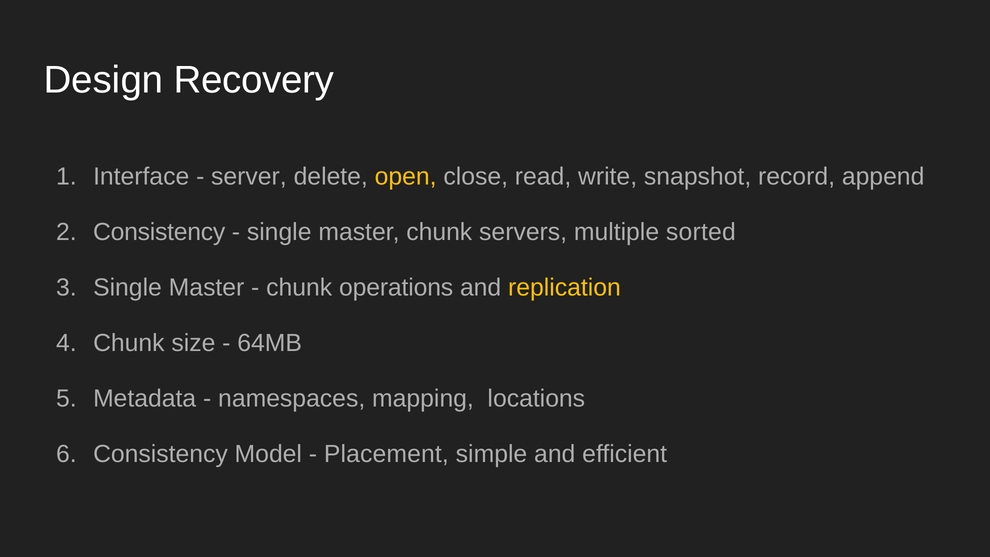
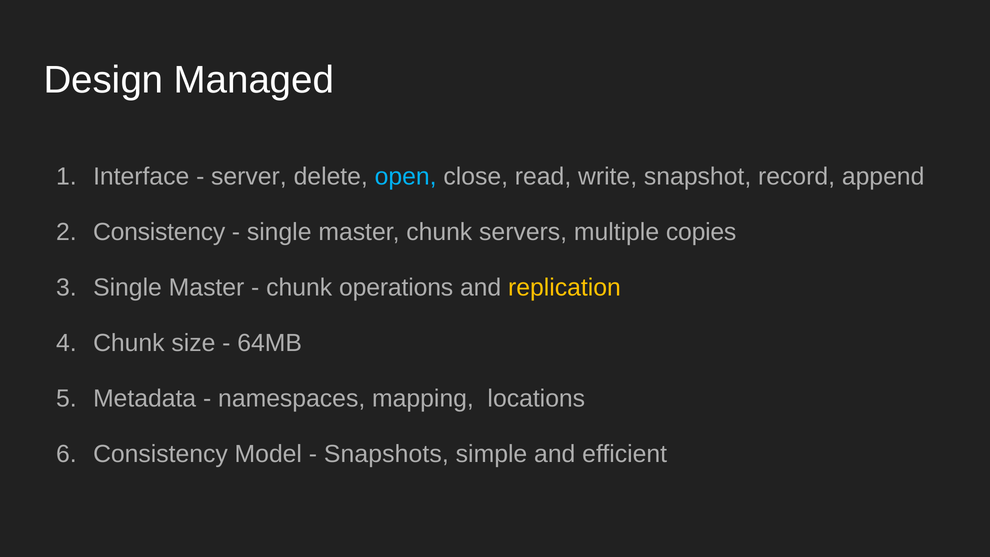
Recovery: Recovery -> Managed
open colour: yellow -> light blue
sorted: sorted -> copies
Placement: Placement -> Snapshots
